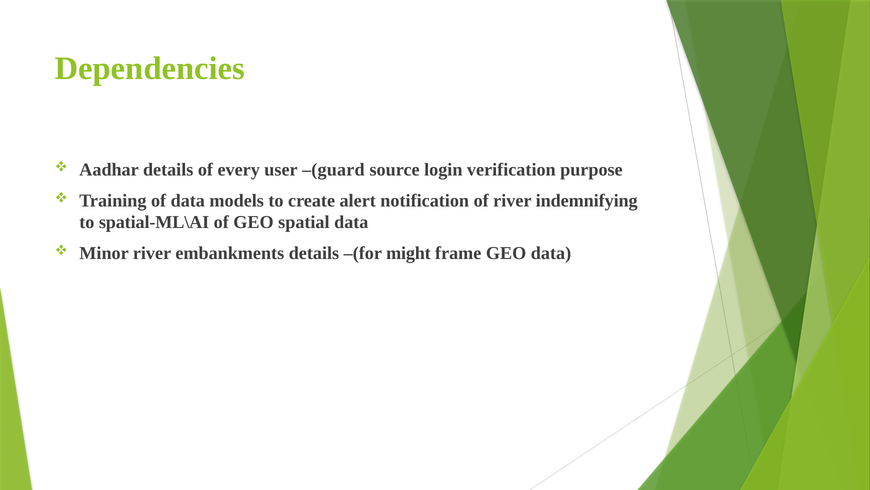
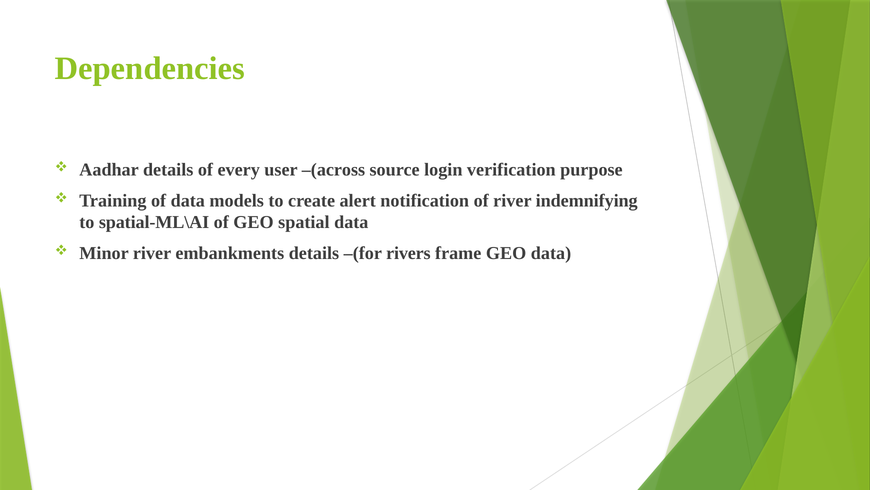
–(guard: –(guard -> –(across
might: might -> rivers
